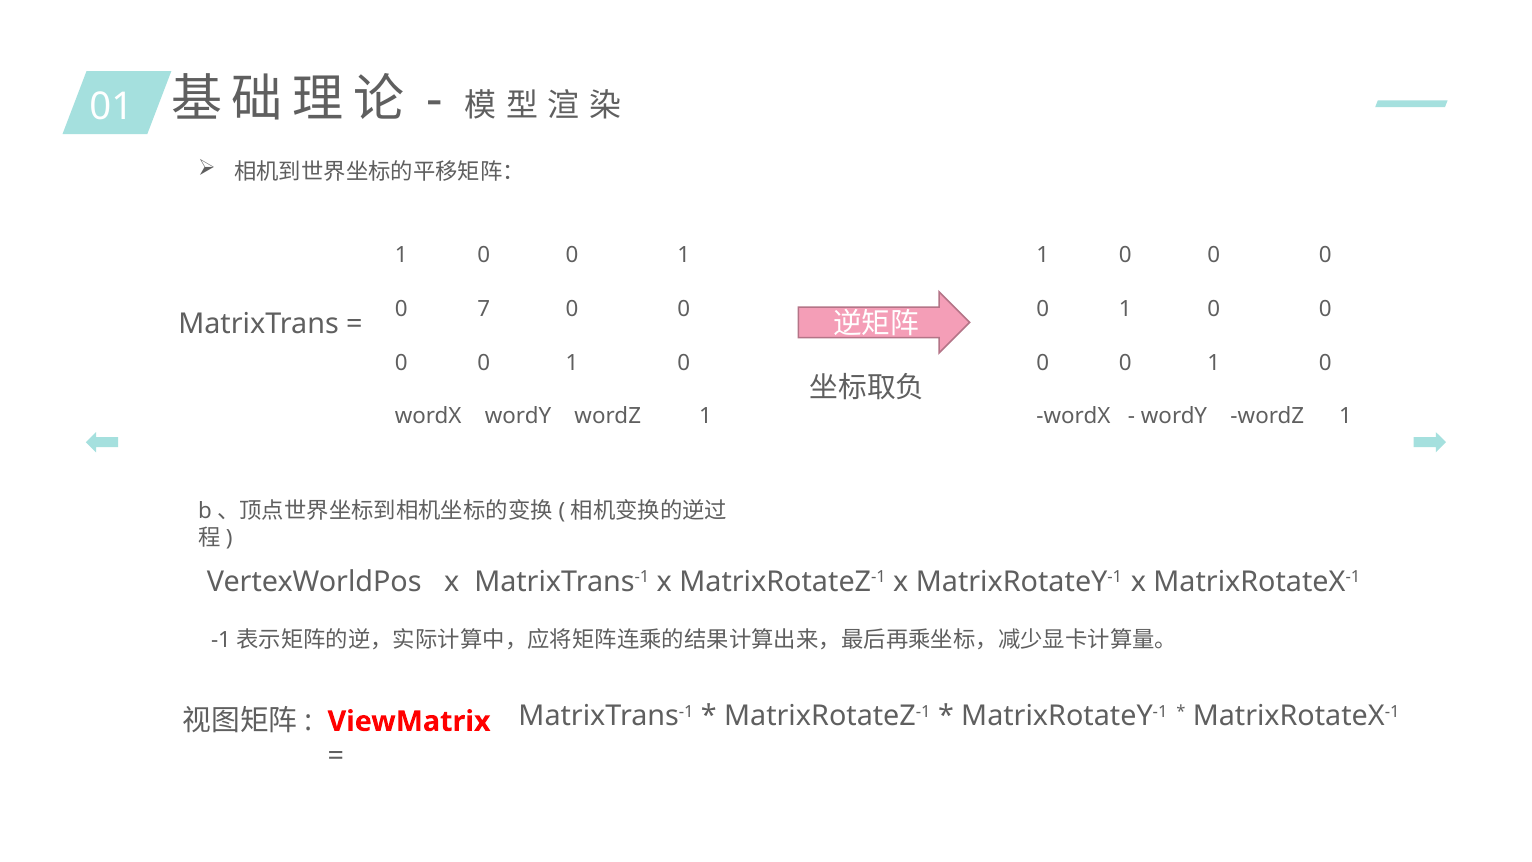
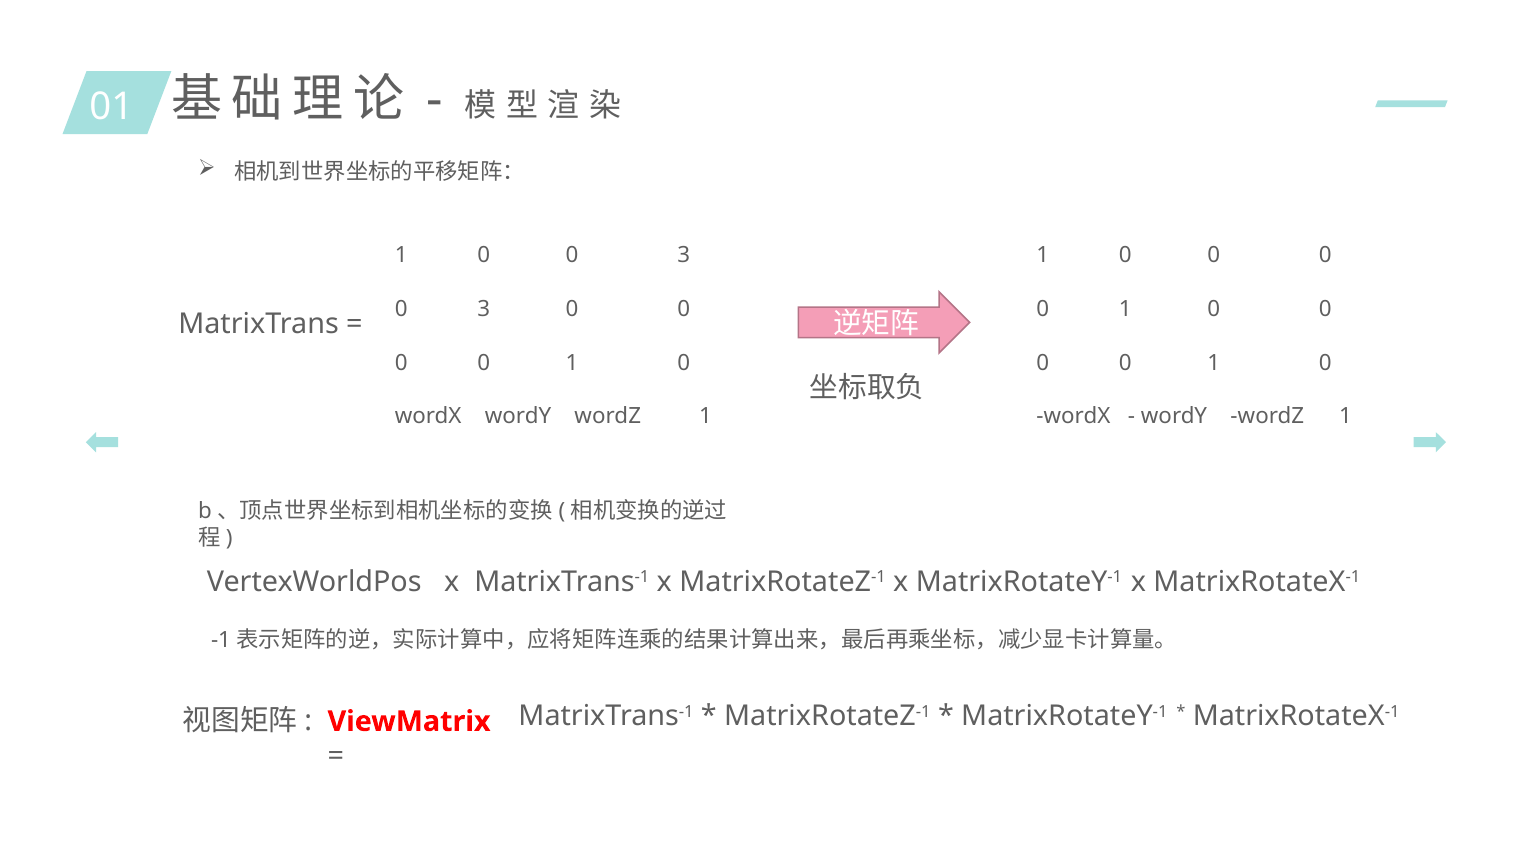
1 0 0 1: 1 -> 3
7 at (484, 309): 7 -> 3
